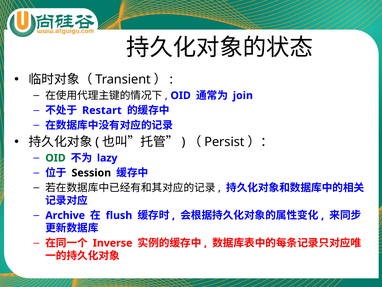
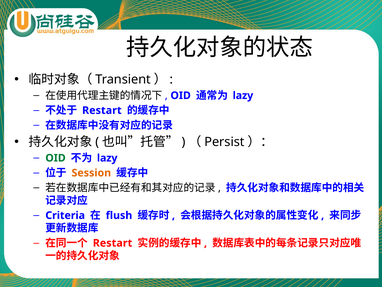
join at (243, 95): join -> lazy
Session colour: black -> orange
Archive: Archive -> Criteria
Inverse at (113, 243): Inverse -> Restart
